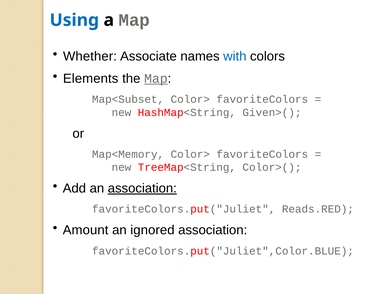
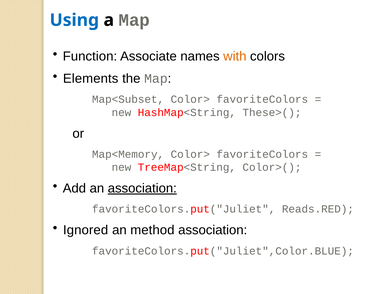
Whether: Whether -> Function
with colour: blue -> orange
Map at (156, 79) underline: present -> none
Given>(: Given>( -> These>(
Amount: Amount -> Ignored
ignored: ignored -> method
